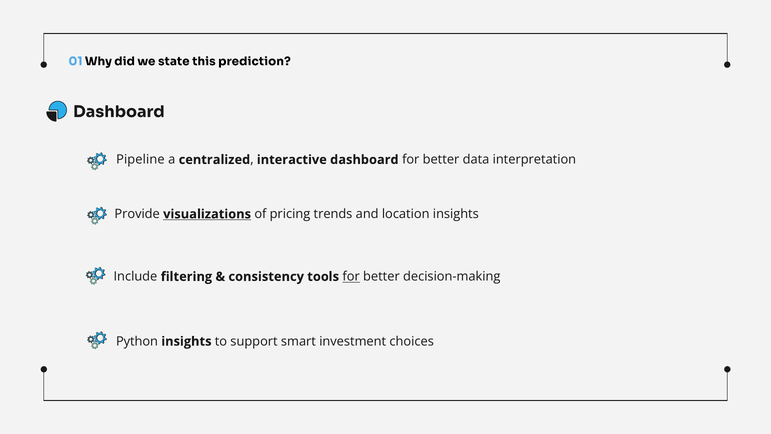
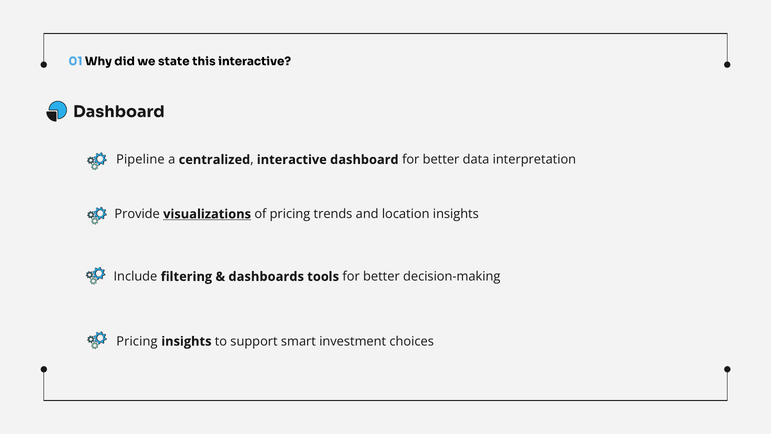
this prediction: prediction -> interactive
consistency: consistency -> dashboards
for at (351, 276) underline: present -> none
Python at (137, 341): Python -> Pricing
